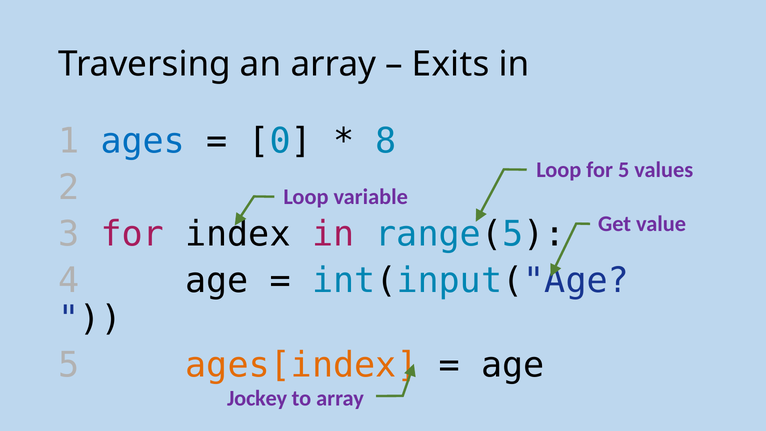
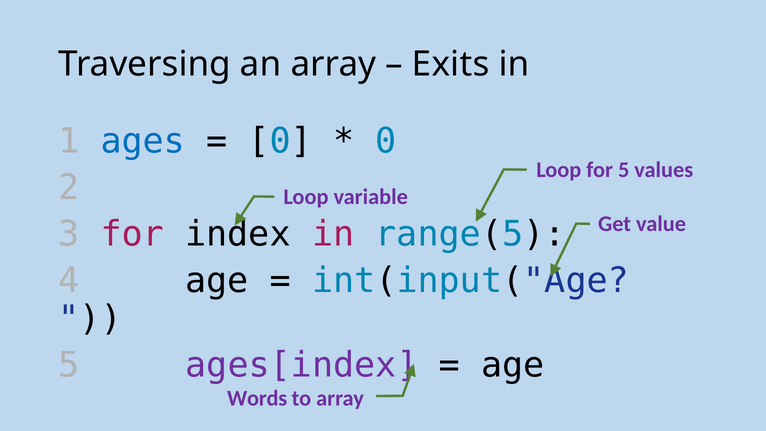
8 at (386, 141): 8 -> 0
ages[index colour: orange -> purple
Jockey: Jockey -> Words
